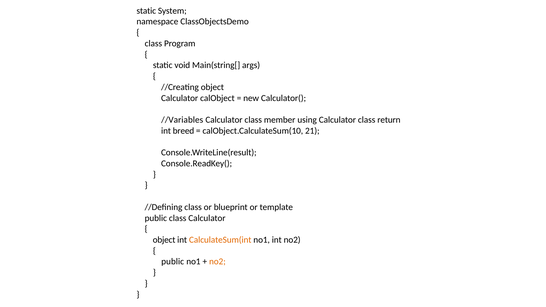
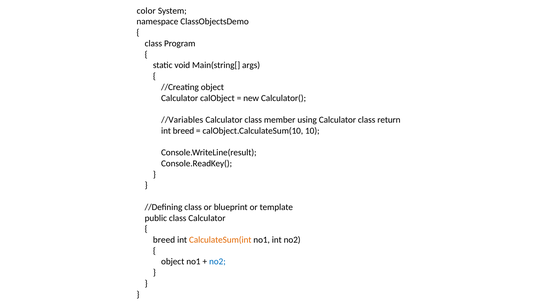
static at (146, 11): static -> color
21: 21 -> 10
object at (164, 240): object -> breed
public at (173, 262): public -> object
no2 at (217, 262) colour: orange -> blue
